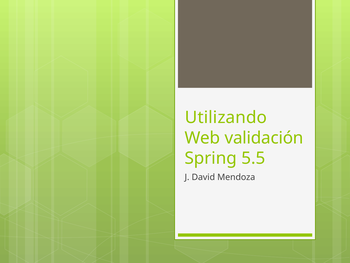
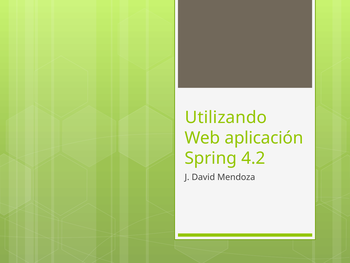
validación: validación -> aplicación
5.5: 5.5 -> 4.2
